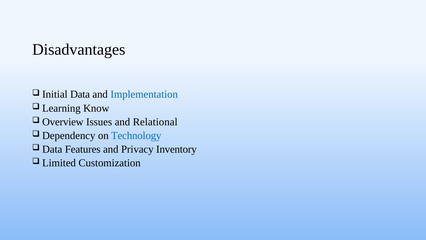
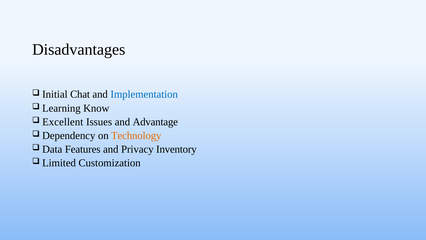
Initial Data: Data -> Chat
Overview: Overview -> Excellent
Relational: Relational -> Advantage
Technology colour: blue -> orange
